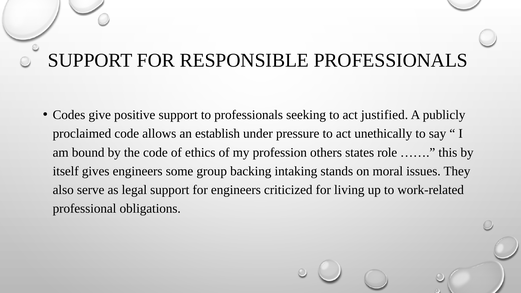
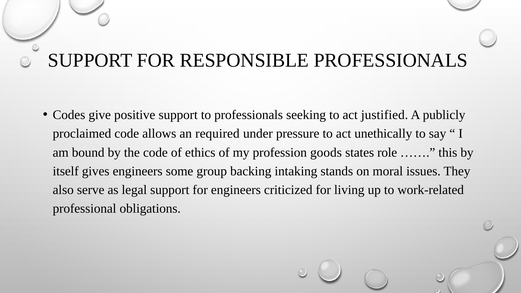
establish: establish -> required
others: others -> goods
